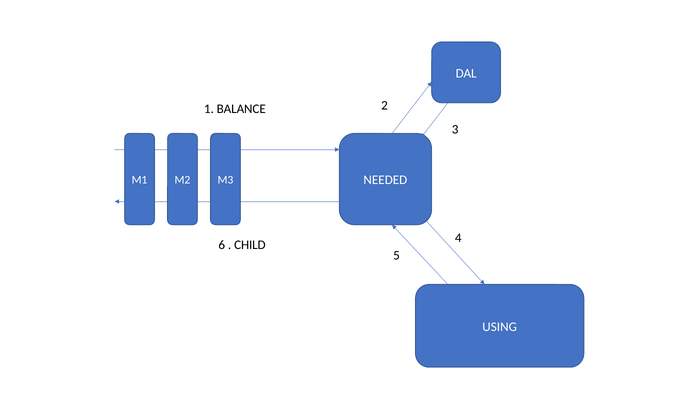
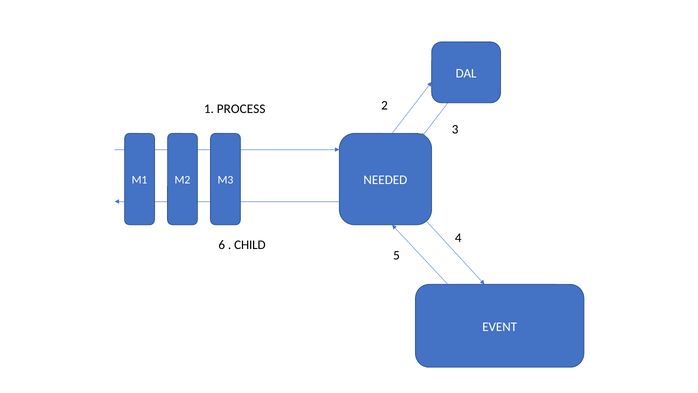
BALANCE: BALANCE -> PROCESS
USING: USING -> EVENT
